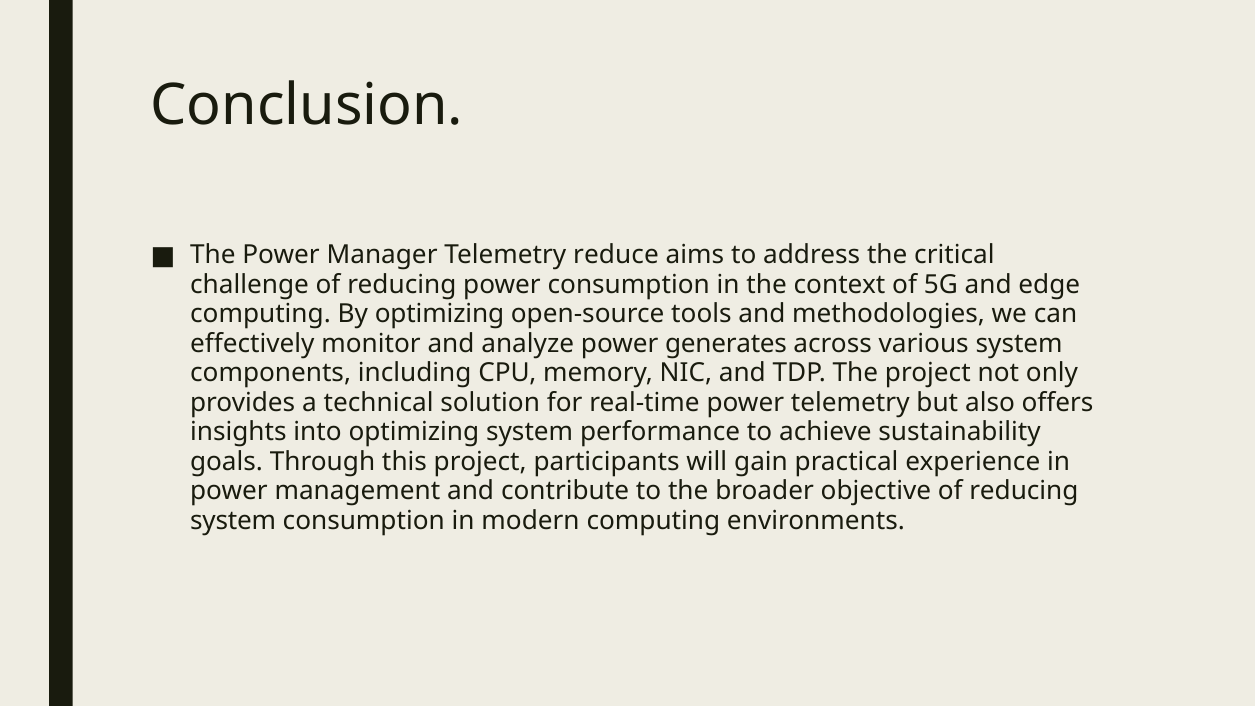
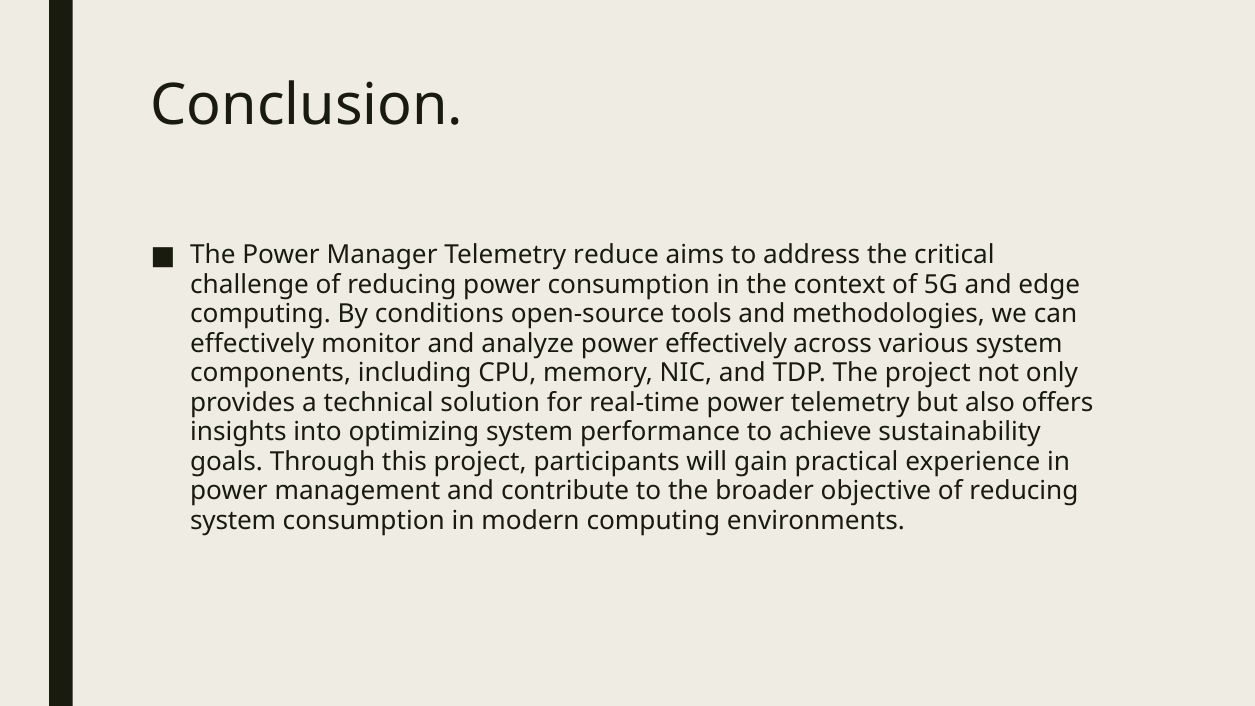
By optimizing: optimizing -> conditions
power generates: generates -> effectively
